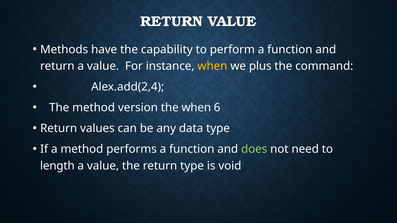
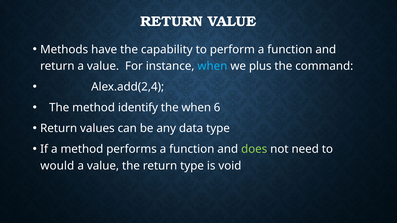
when at (212, 66) colour: yellow -> light blue
version: version -> identify
length: length -> would
